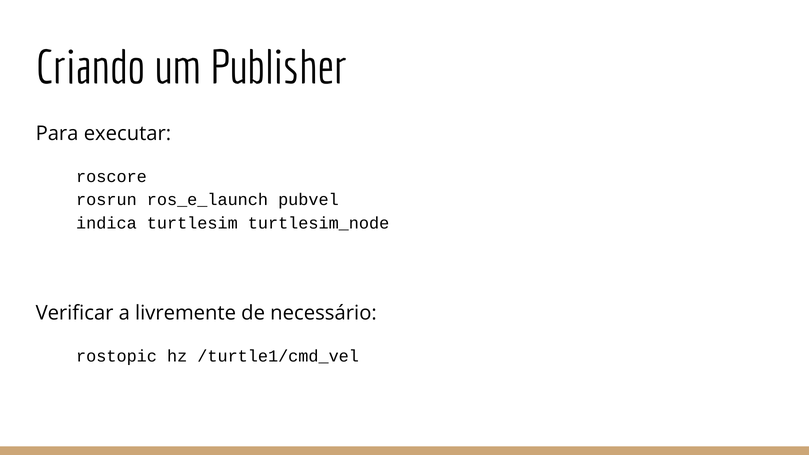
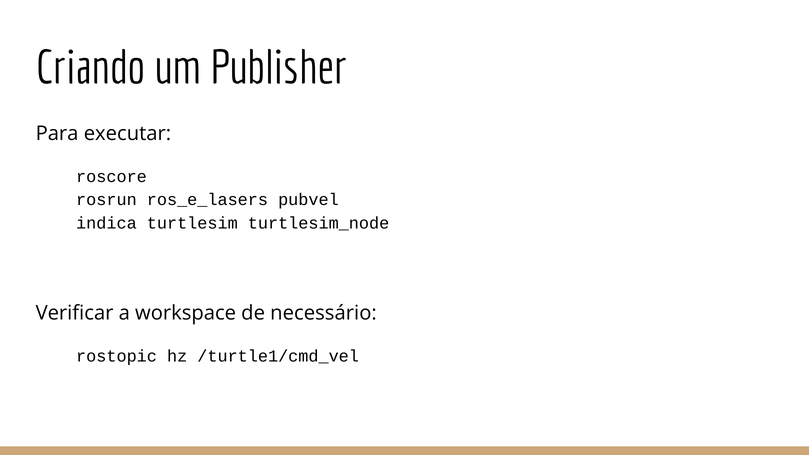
ros_e_launch: ros_e_launch -> ros_e_lasers
livremente: livremente -> workspace
